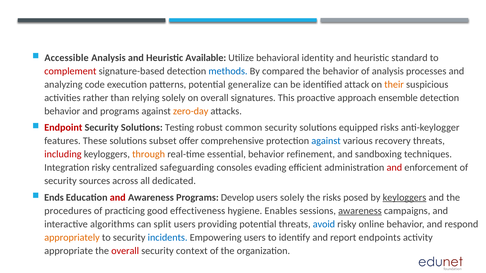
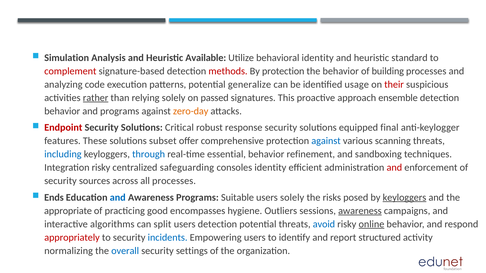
Accessible: Accessible -> Simulation
methods colour: blue -> red
By compared: compared -> protection
of analysis: analysis -> building
attack: attack -> usage
their colour: orange -> red
rather underline: none -> present
on overall: overall -> passed
Testing: Testing -> Critical
common: common -> response
equipped risks: risks -> final
recovery: recovery -> scanning
including colour: red -> blue
through colour: orange -> blue
consoles evading: evading -> identity
all dedicated: dedicated -> processes
and at (118, 198) colour: red -> blue
Develop: Develop -> Suitable
procedures: procedures -> appropriate
effectiveness: effectiveness -> encompasses
Enables: Enables -> Outliers
users providing: providing -> detection
online underline: none -> present
appropriately colour: orange -> red
endpoints: endpoints -> structured
appropriate: appropriate -> normalizing
overall at (125, 251) colour: red -> blue
context: context -> settings
